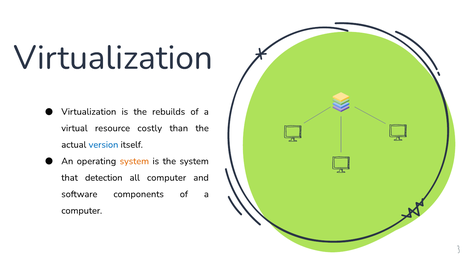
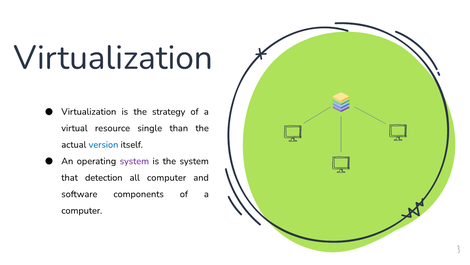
rebuilds: rebuilds -> strategy
costly: costly -> single
system at (134, 161) colour: orange -> purple
